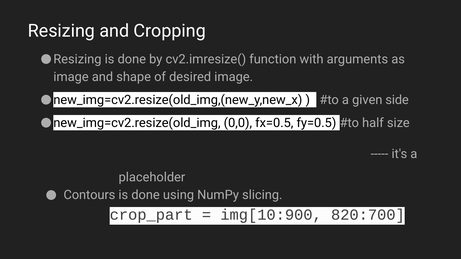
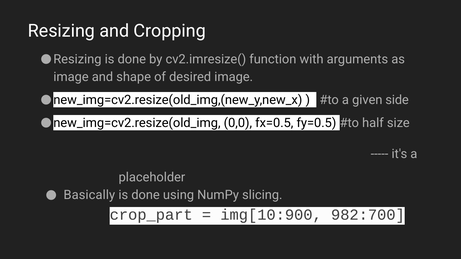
Contours: Contours -> Basically
820:700: 820:700 -> 982:700
